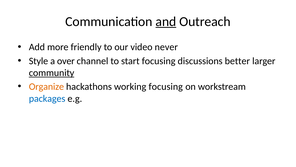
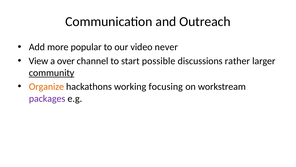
and underline: present -> none
friendly: friendly -> popular
Style: Style -> View
start focusing: focusing -> possible
better: better -> rather
packages colour: blue -> purple
